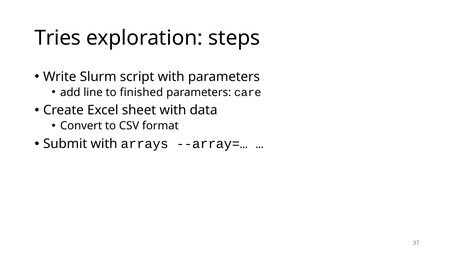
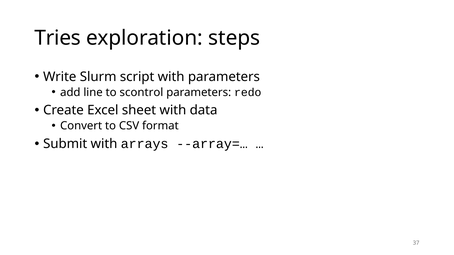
finished: finished -> scontrol
care: care -> redo
